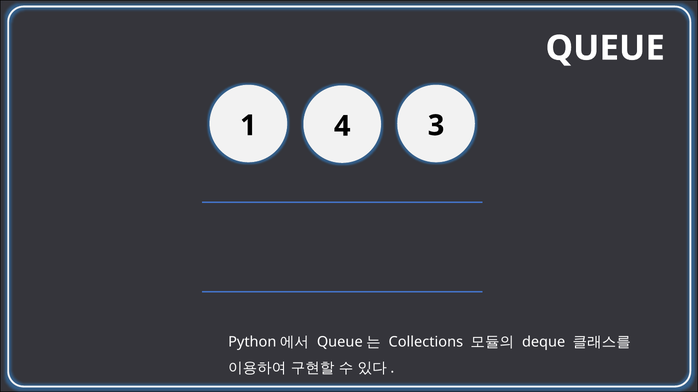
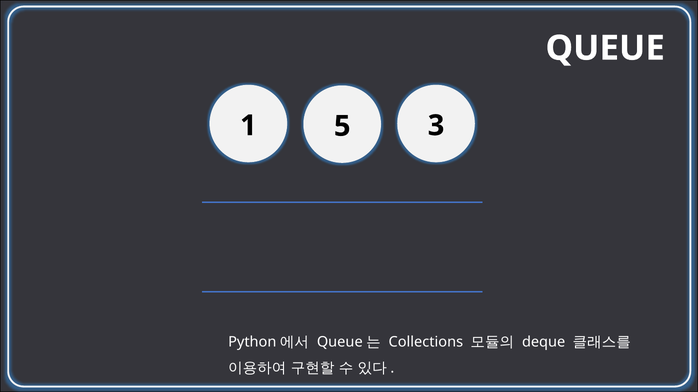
4: 4 -> 5
